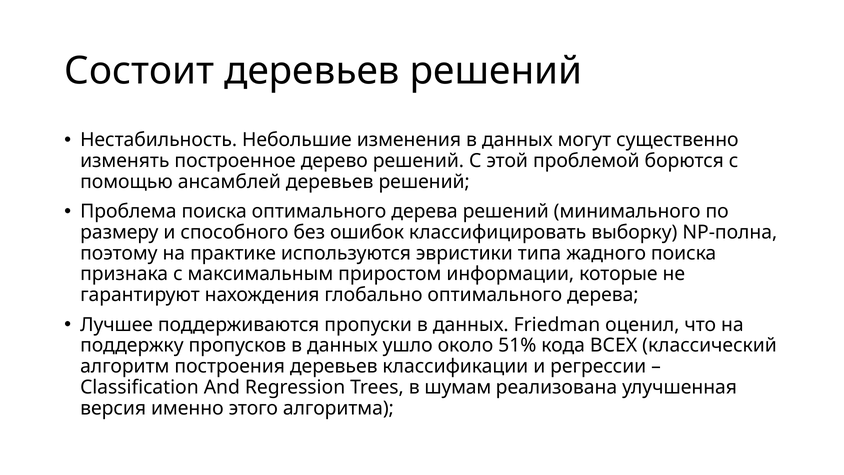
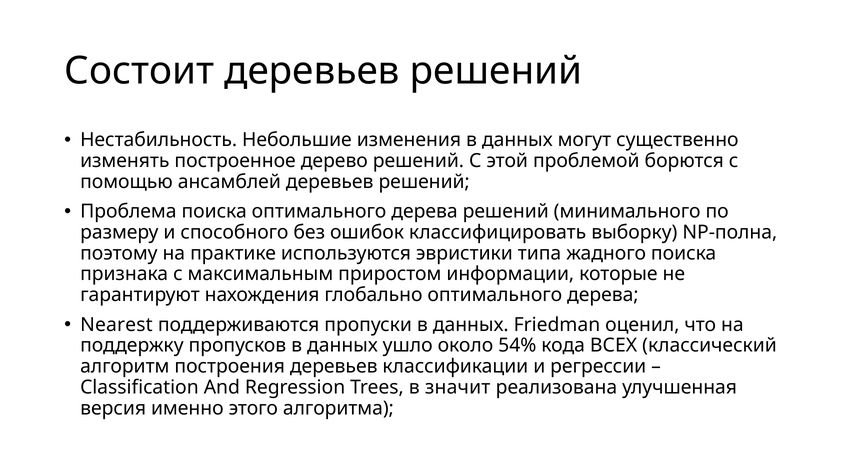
Лучшее: Лучшее -> Nearest
51%: 51% -> 54%
шумам: шумам -> значит
